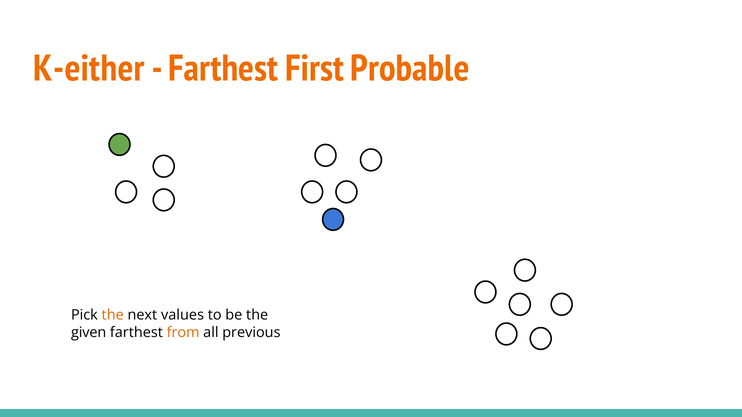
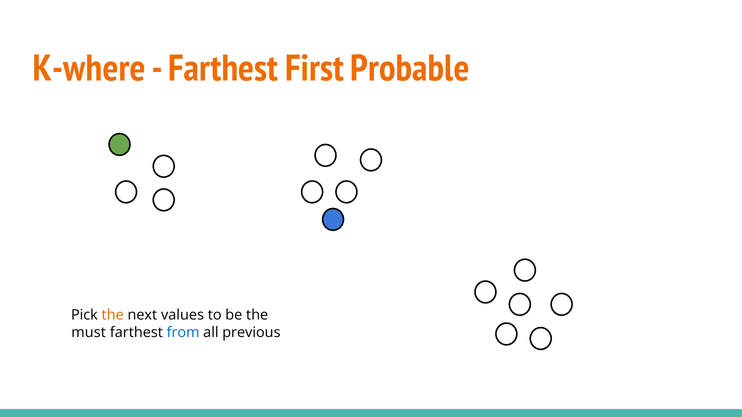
K-either: K-either -> K-where
given: given -> must
from colour: orange -> blue
